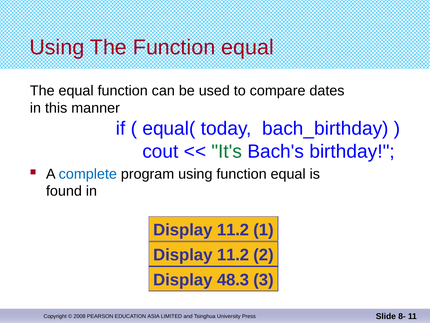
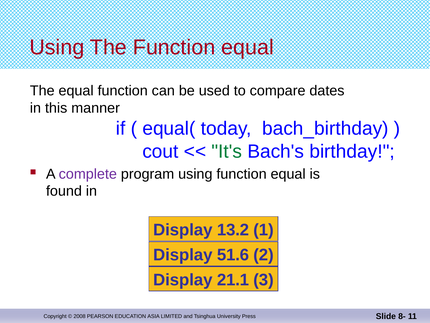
complete colour: blue -> purple
11.2 at (233, 230): 11.2 -> 13.2
11.2 at (233, 255): 11.2 -> 51.6
48.3: 48.3 -> 21.1
